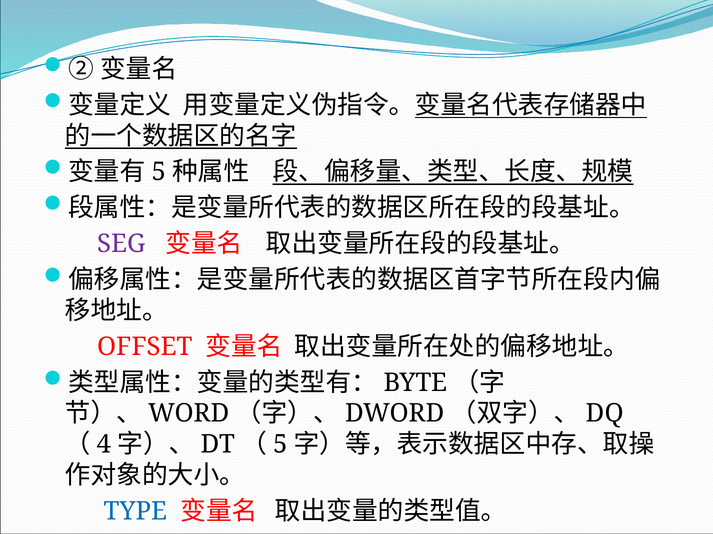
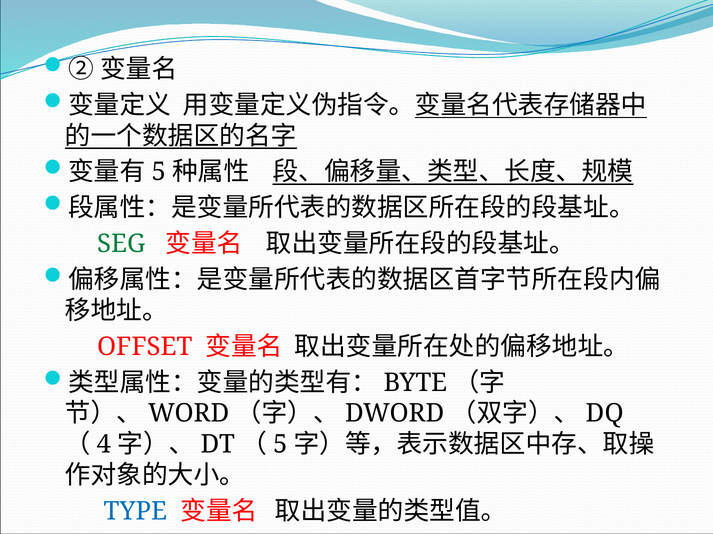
SEG colour: purple -> green
